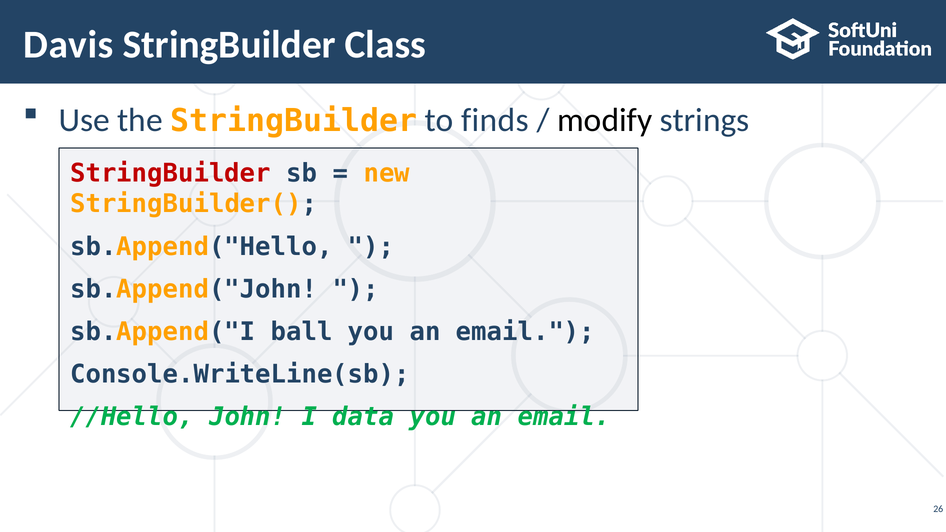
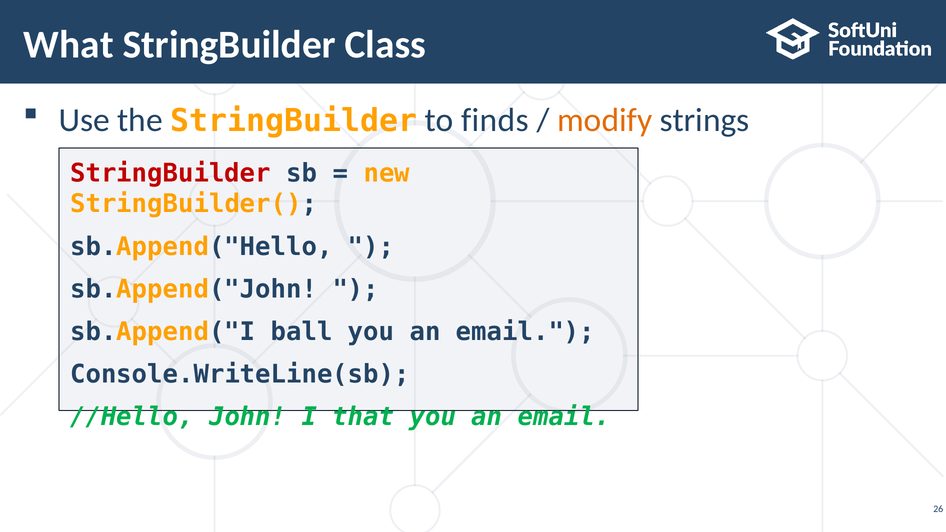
Davis: Davis -> What
modify colour: black -> orange
data: data -> that
